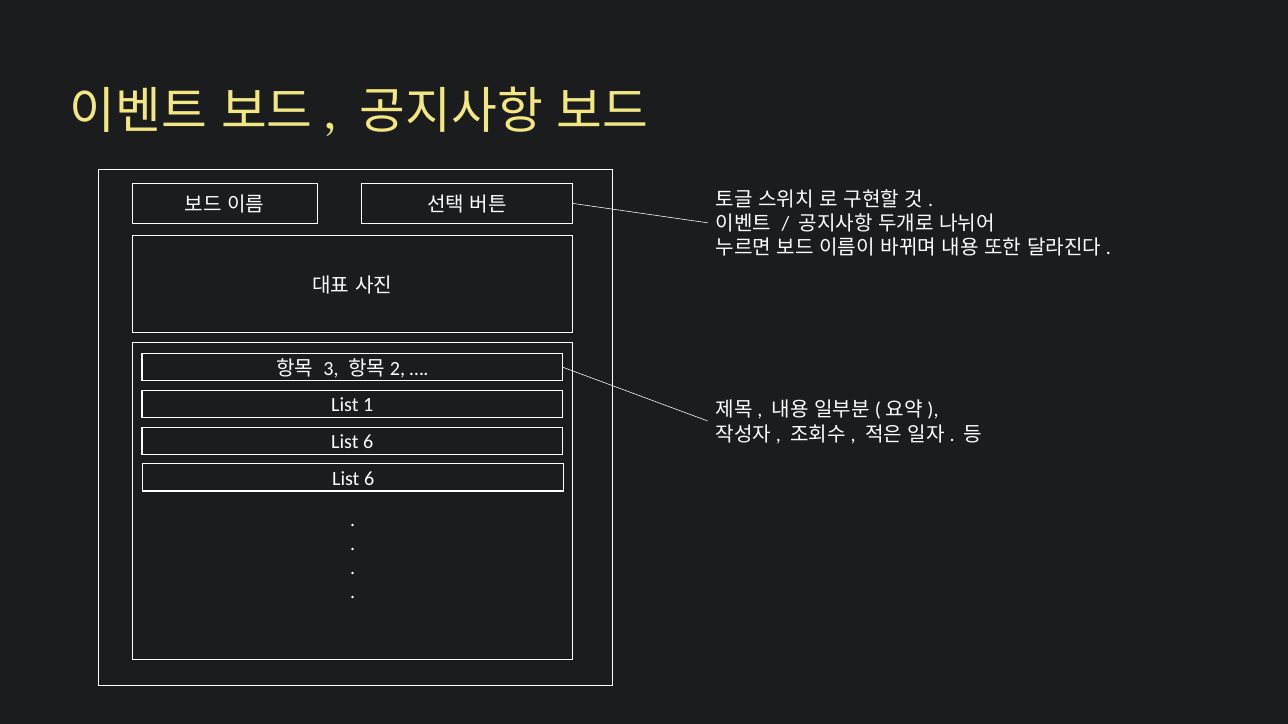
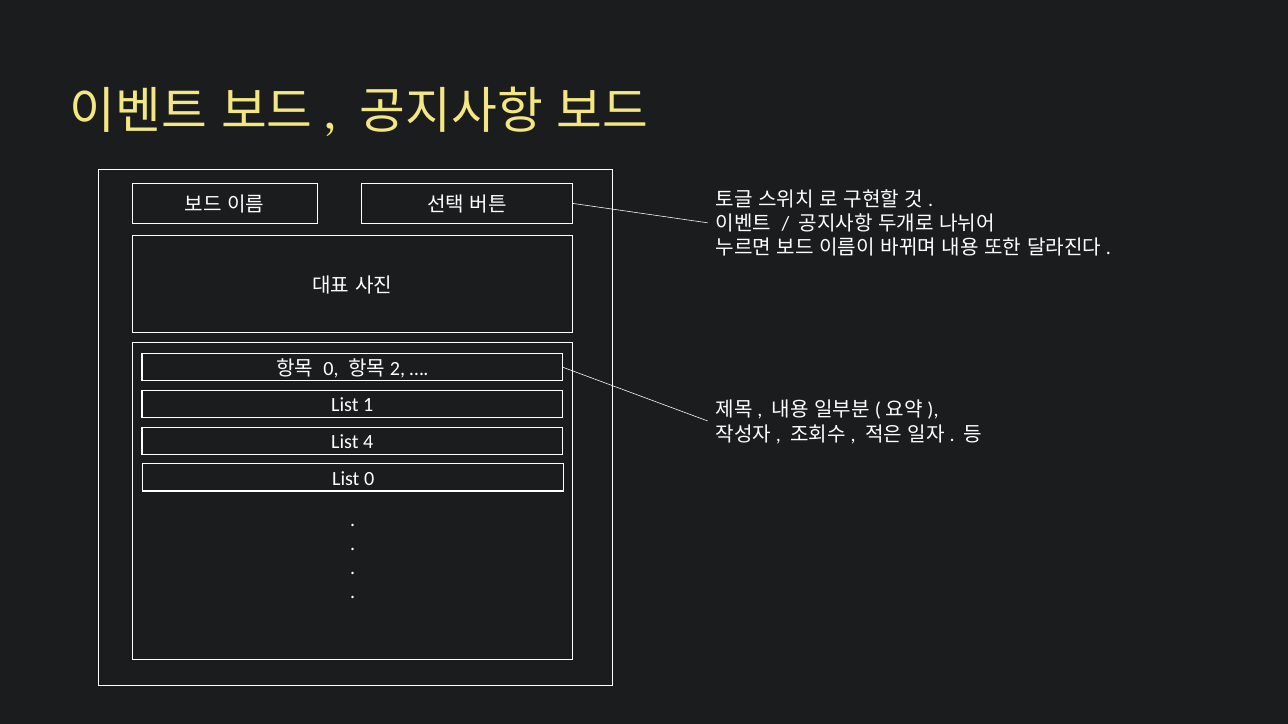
3 at (331, 369): 3 -> 0
6 at (368, 443): 6 -> 4
6 at (369, 479): 6 -> 0
